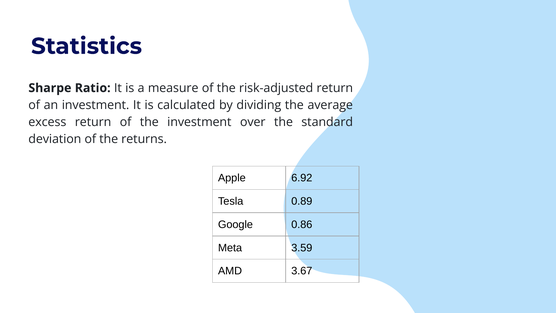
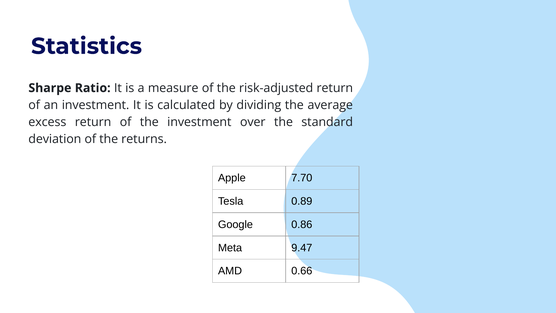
6.92: 6.92 -> 7.70
3.59: 3.59 -> 9.47
3.67: 3.67 -> 0.66
